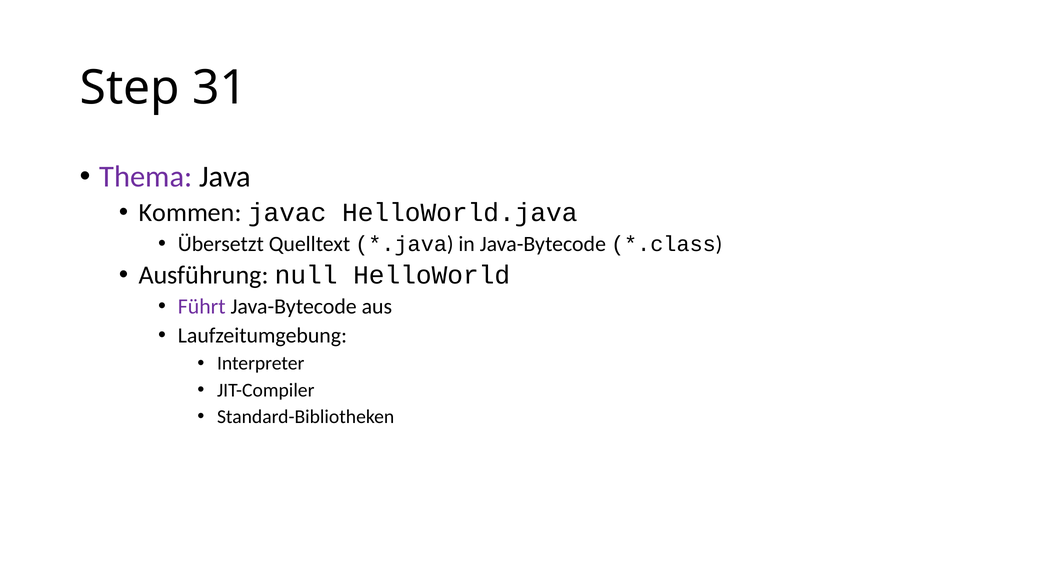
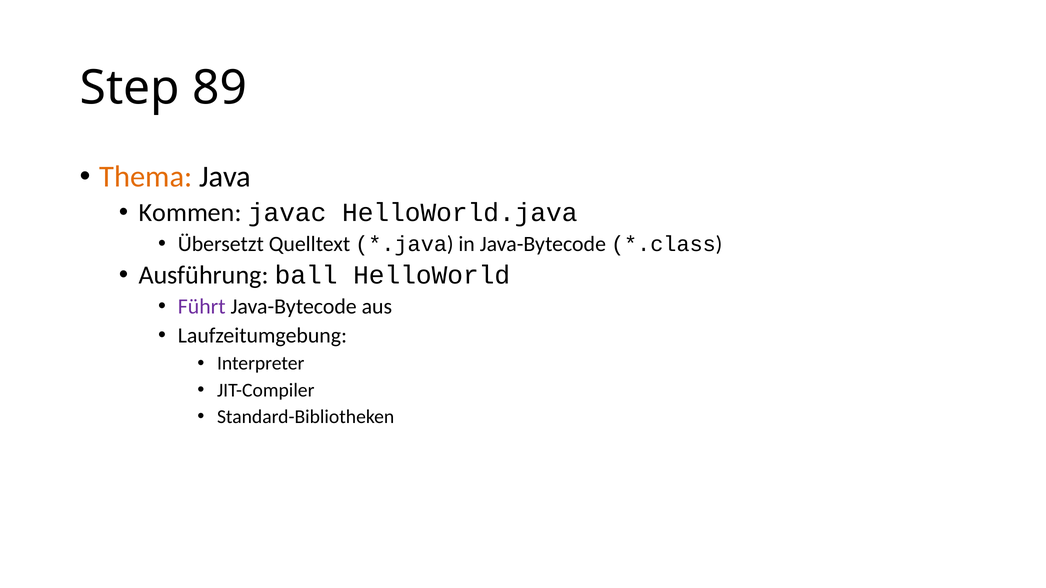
31: 31 -> 89
Thema colour: purple -> orange
null: null -> ball
